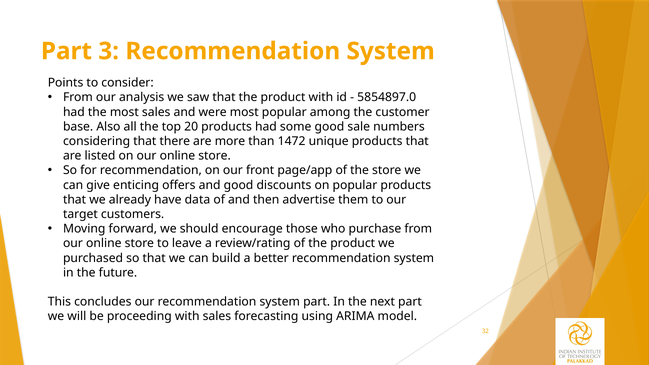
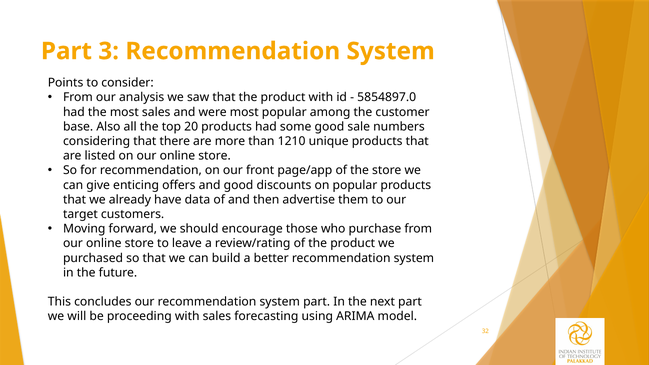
1472: 1472 -> 1210
